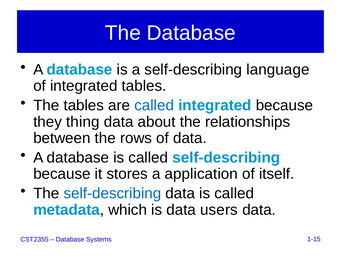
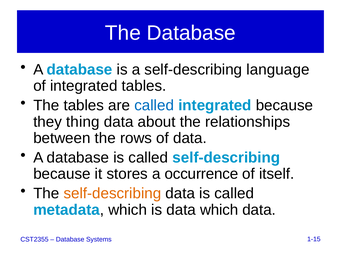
application: application -> occurrence
self-describing at (112, 193) colour: blue -> orange
data users: users -> which
